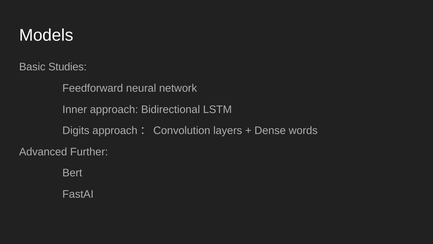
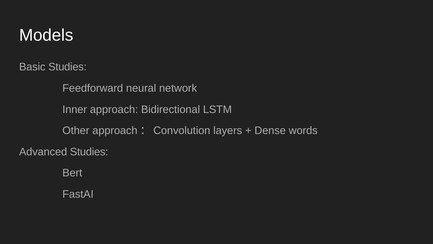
Digits: Digits -> Other
Advanced Further: Further -> Studies
